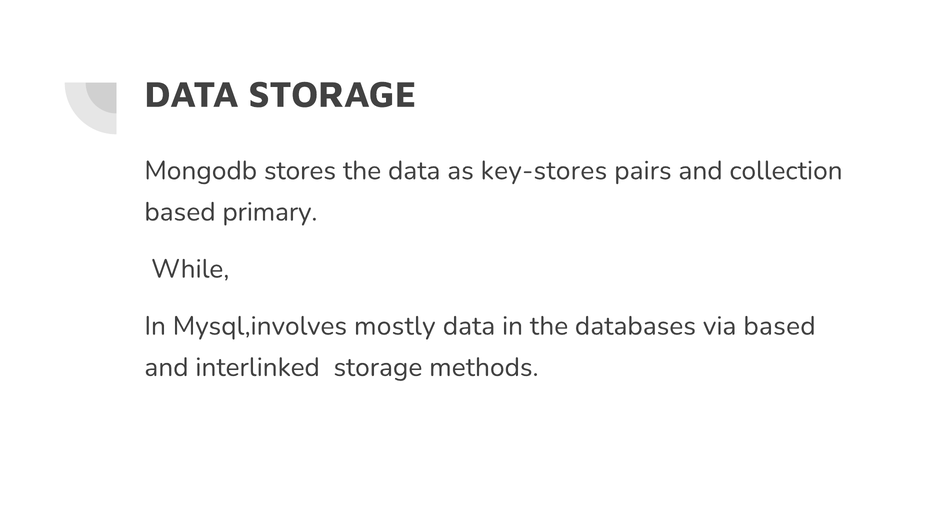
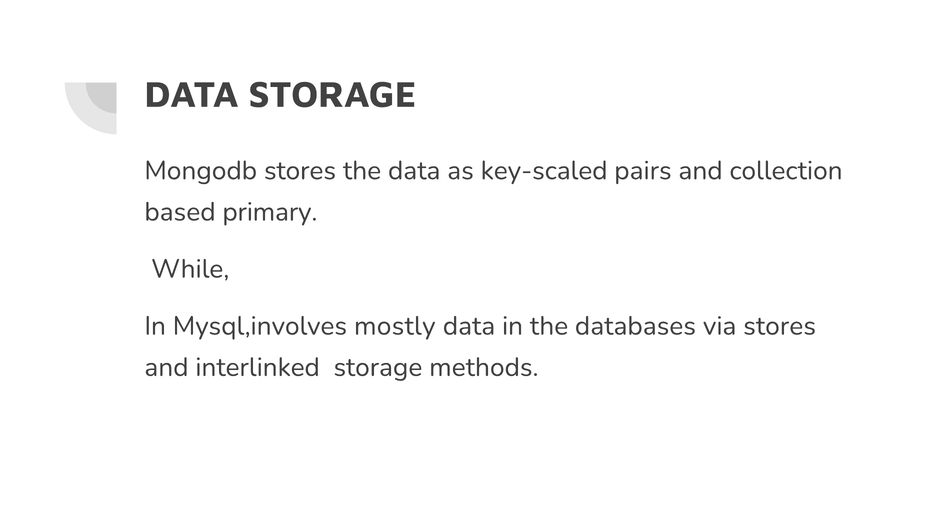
key-stores: key-stores -> key-scaled
via based: based -> stores
